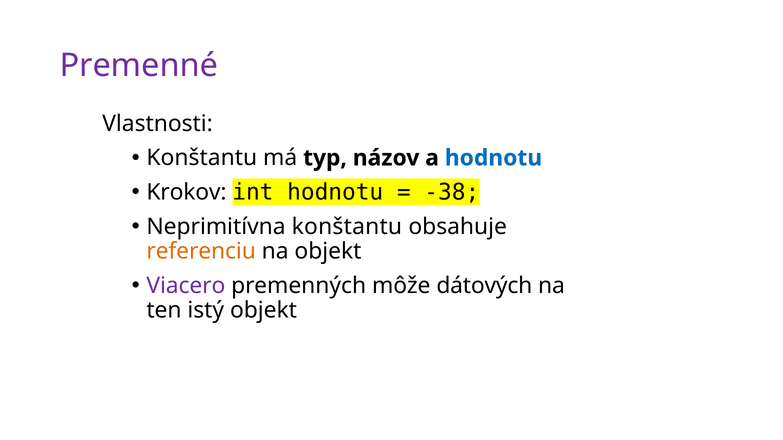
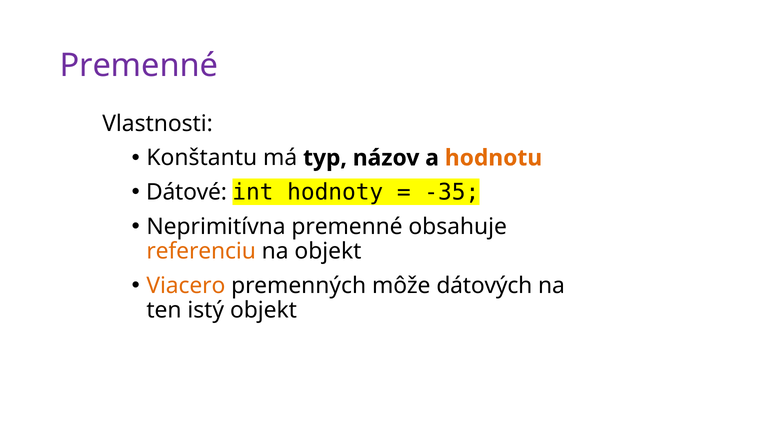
hodnotu at (493, 158) colour: blue -> orange
Krokov: Krokov -> Dátové
int hodnotu: hodnotu -> hodnoty
-38: -38 -> -35
Neprimitívna konštantu: konštantu -> premenné
Viacero colour: purple -> orange
